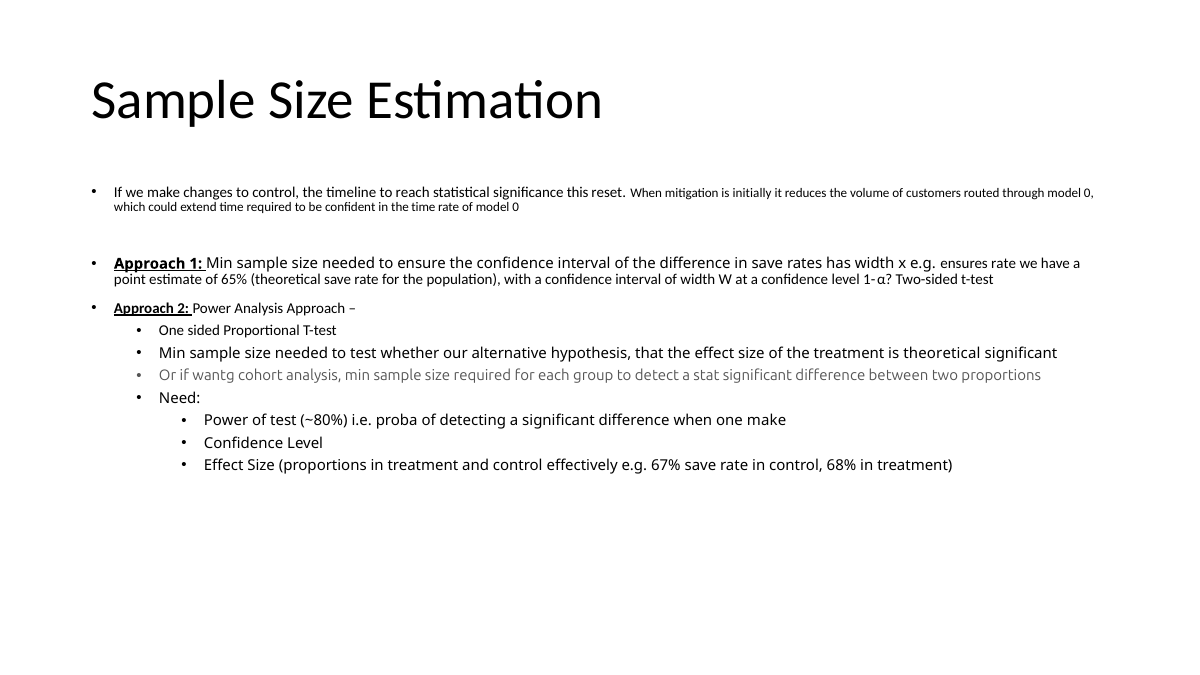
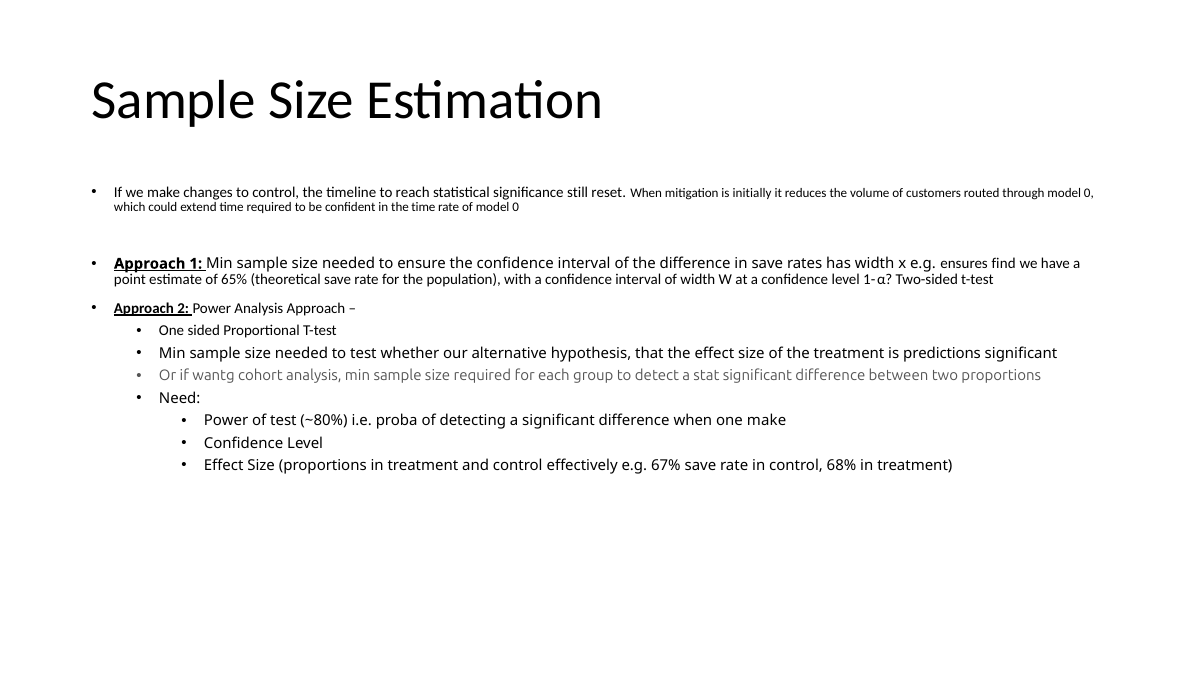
this: this -> still
ensures rate: rate -> find
is theoretical: theoretical -> predictions
